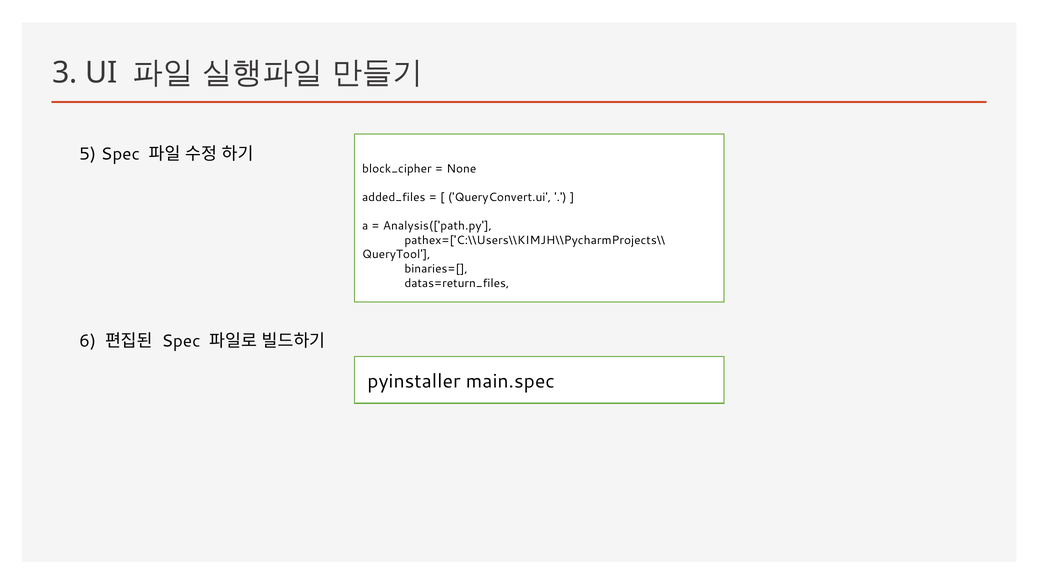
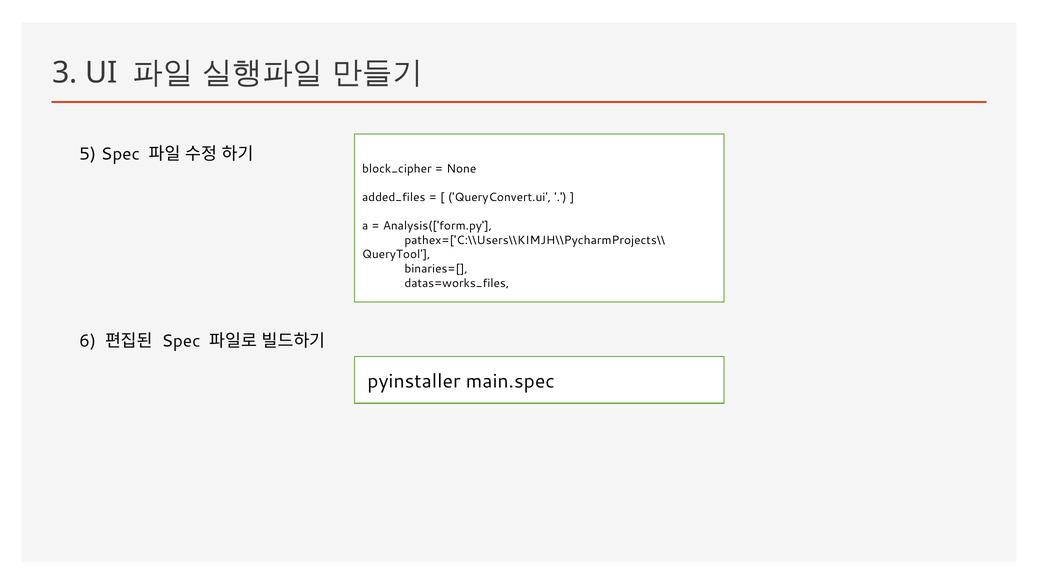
Analysis(['path.py: Analysis(['path.py -> Analysis(['form.py
datas=return_files: datas=return_files -> datas=works_files
